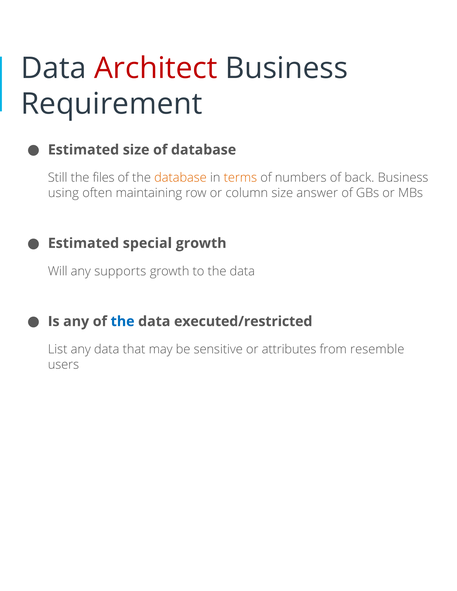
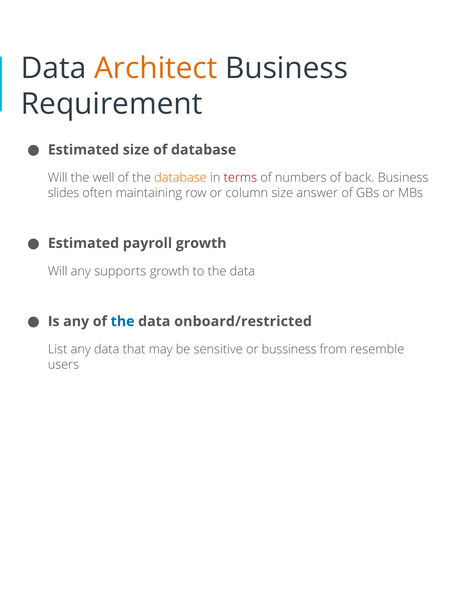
Architect colour: red -> orange
Still at (58, 178): Still -> Will
files: files -> well
terms colour: orange -> red
using: using -> slides
special: special -> payroll
executed/restricted: executed/restricted -> onboard/restricted
attributes: attributes -> bussiness
